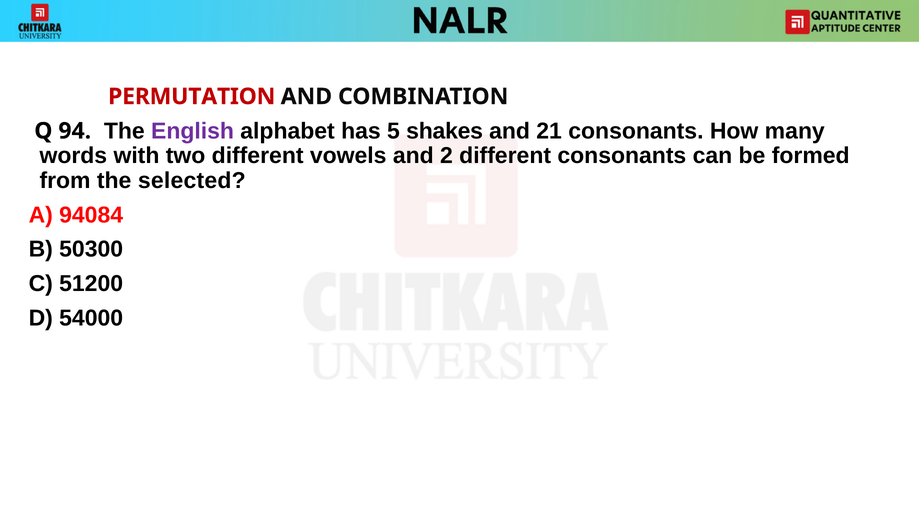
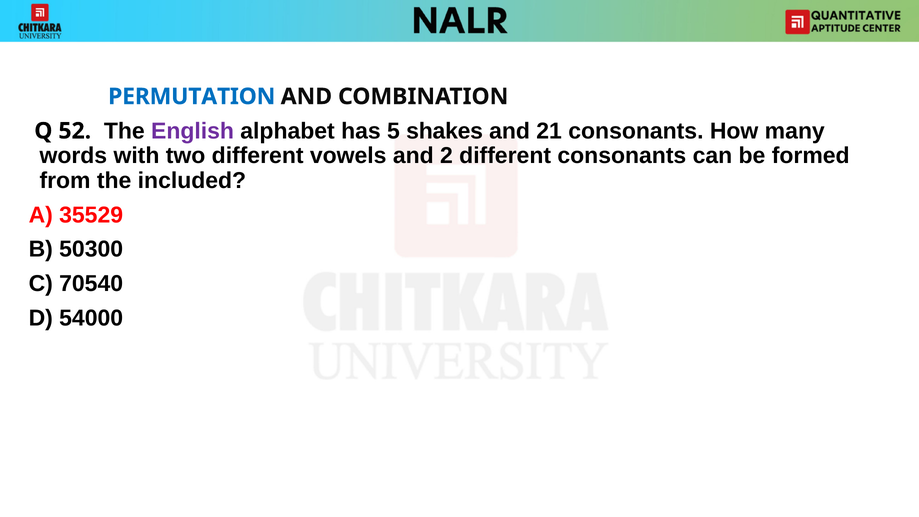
PERMUTATION colour: red -> blue
94: 94 -> 52
selected: selected -> included
94084: 94084 -> 35529
51200: 51200 -> 70540
